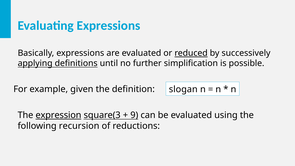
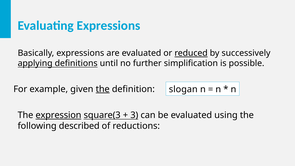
the at (103, 89) underline: none -> present
9: 9 -> 3
recursion: recursion -> described
